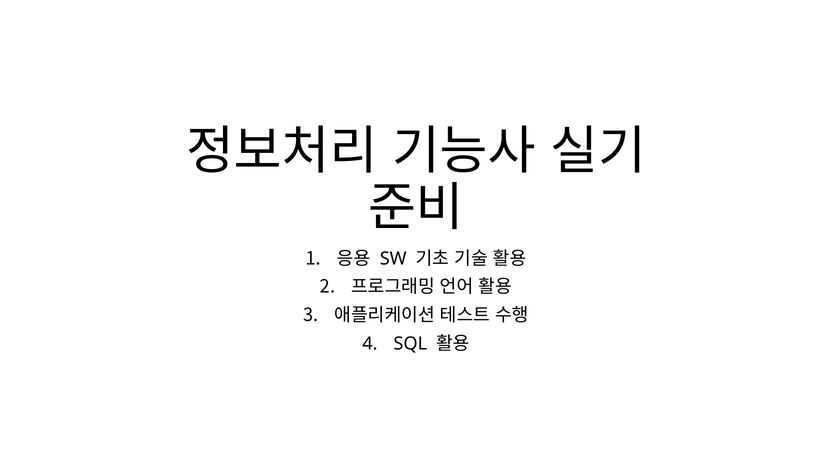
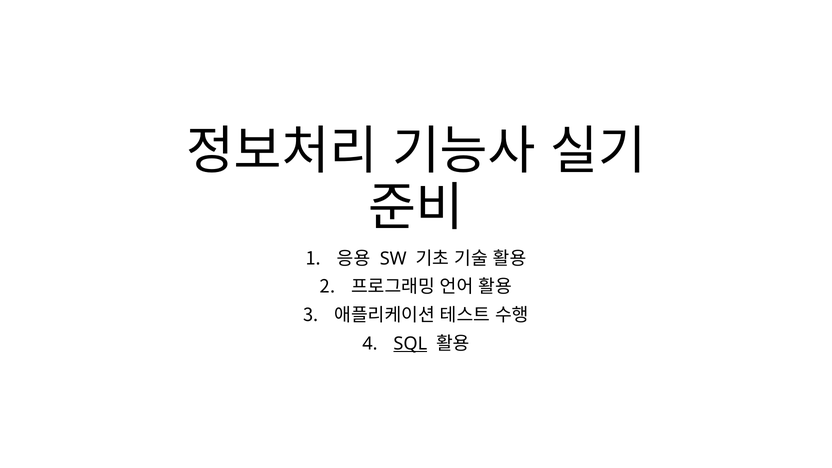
SQL underline: none -> present
